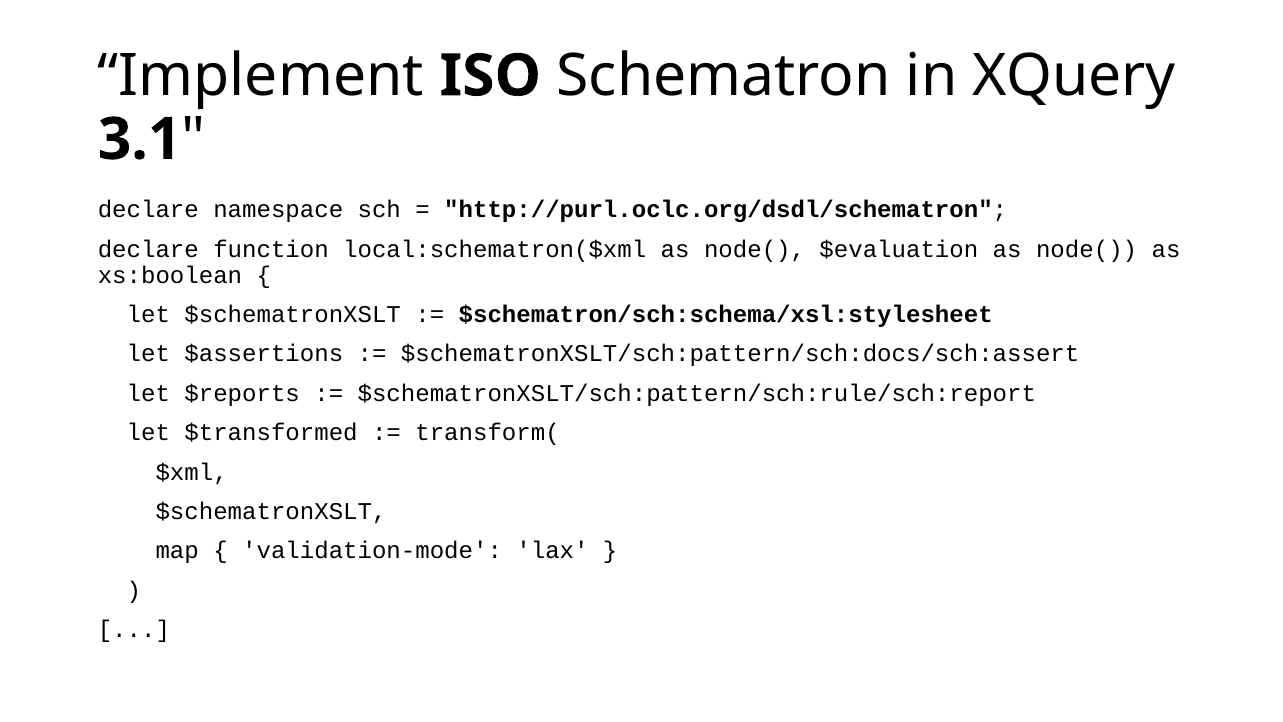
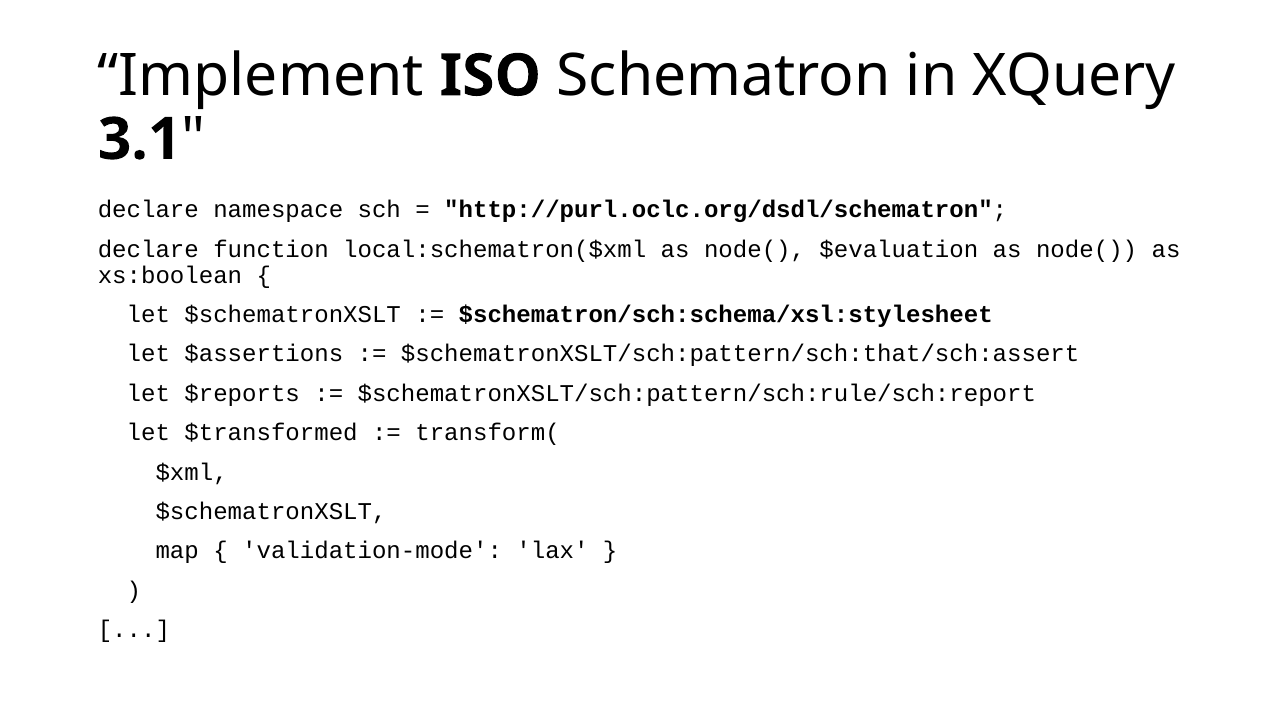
$schematronXSLT/sch:pattern/sch:docs/sch:assert: $schematronXSLT/sch:pattern/sch:docs/sch:assert -> $schematronXSLT/sch:pattern/sch:that/sch:assert
